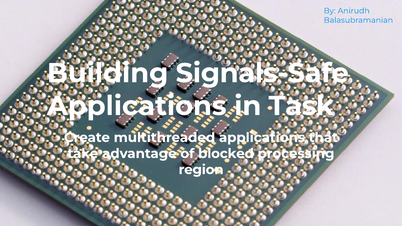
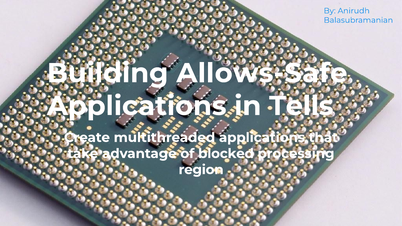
Signals-Safe: Signals-Safe -> Allows-Safe
Task: Task -> Tells
